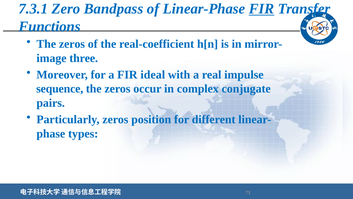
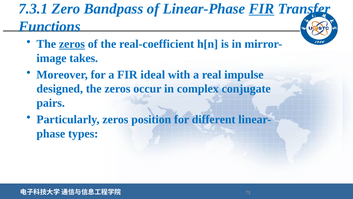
zeros at (72, 44) underline: none -> present
three: three -> takes
sequence: sequence -> designed
